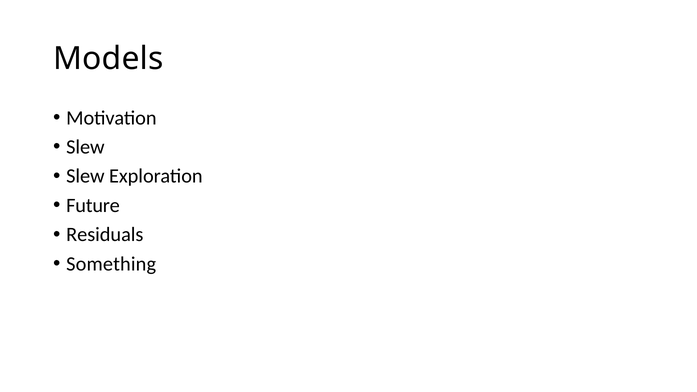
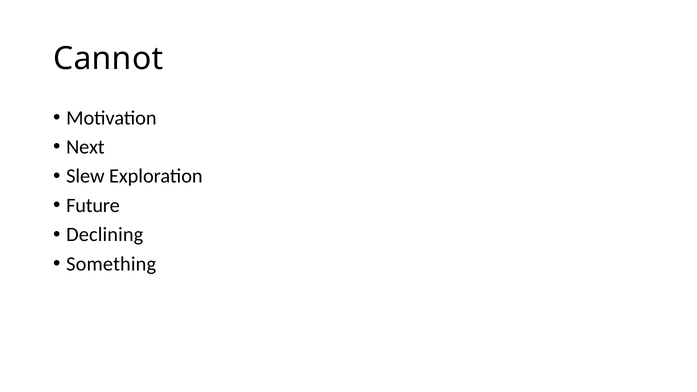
Models: Models -> Cannot
Slew at (85, 147): Slew -> Next
Residuals: Residuals -> Declining
